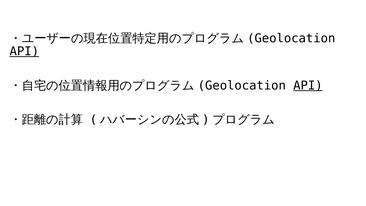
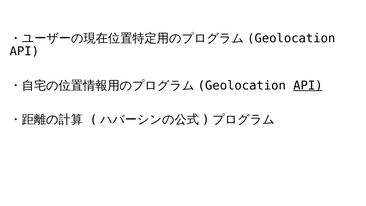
API at (24, 51) underline: present -> none
